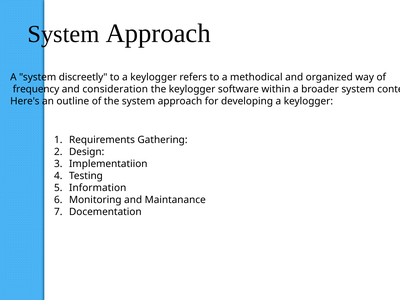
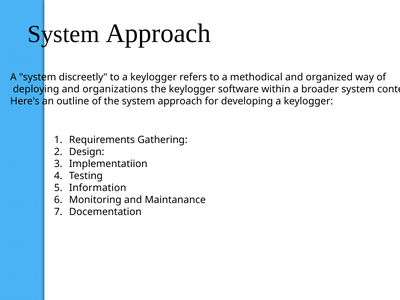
frequency: frequency -> deploying
consideration: consideration -> organizations
